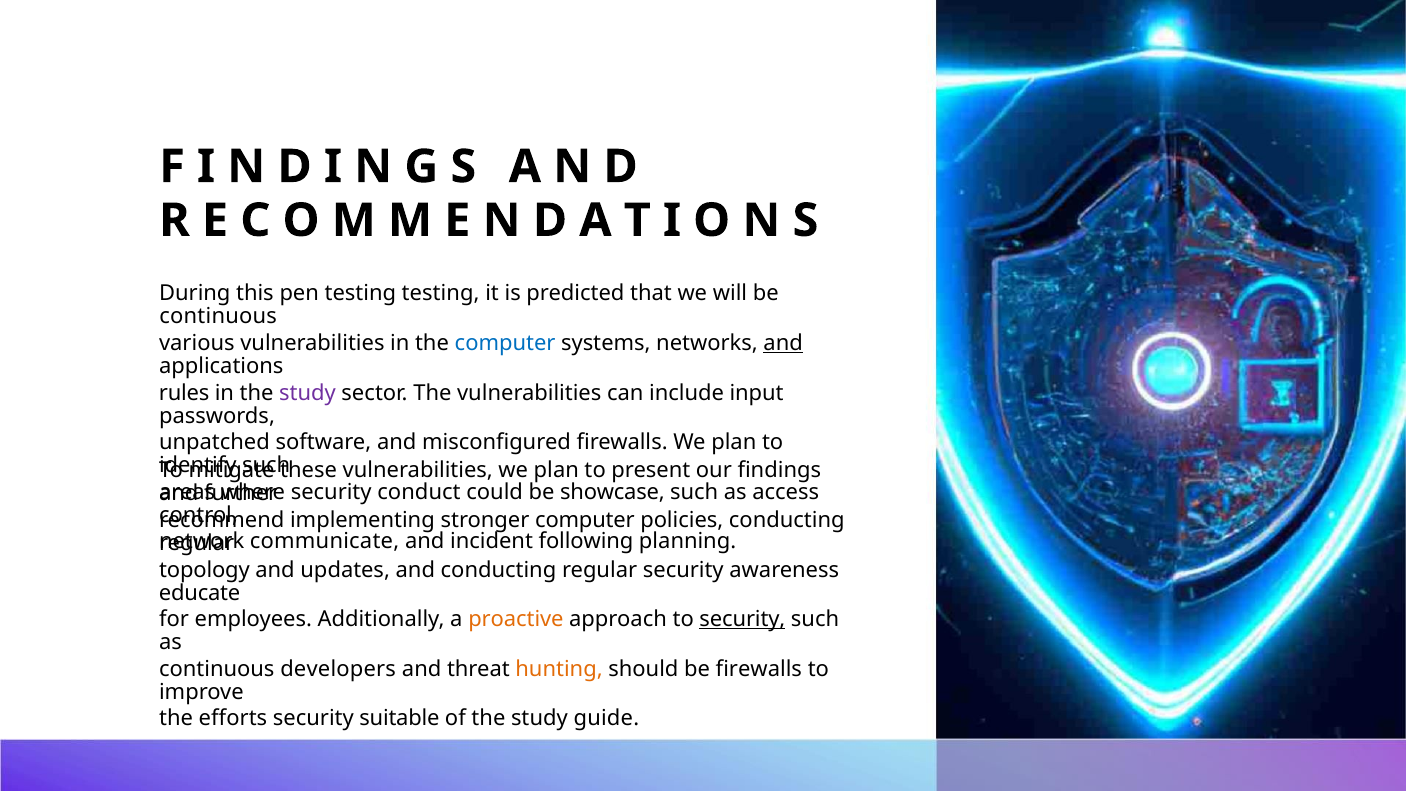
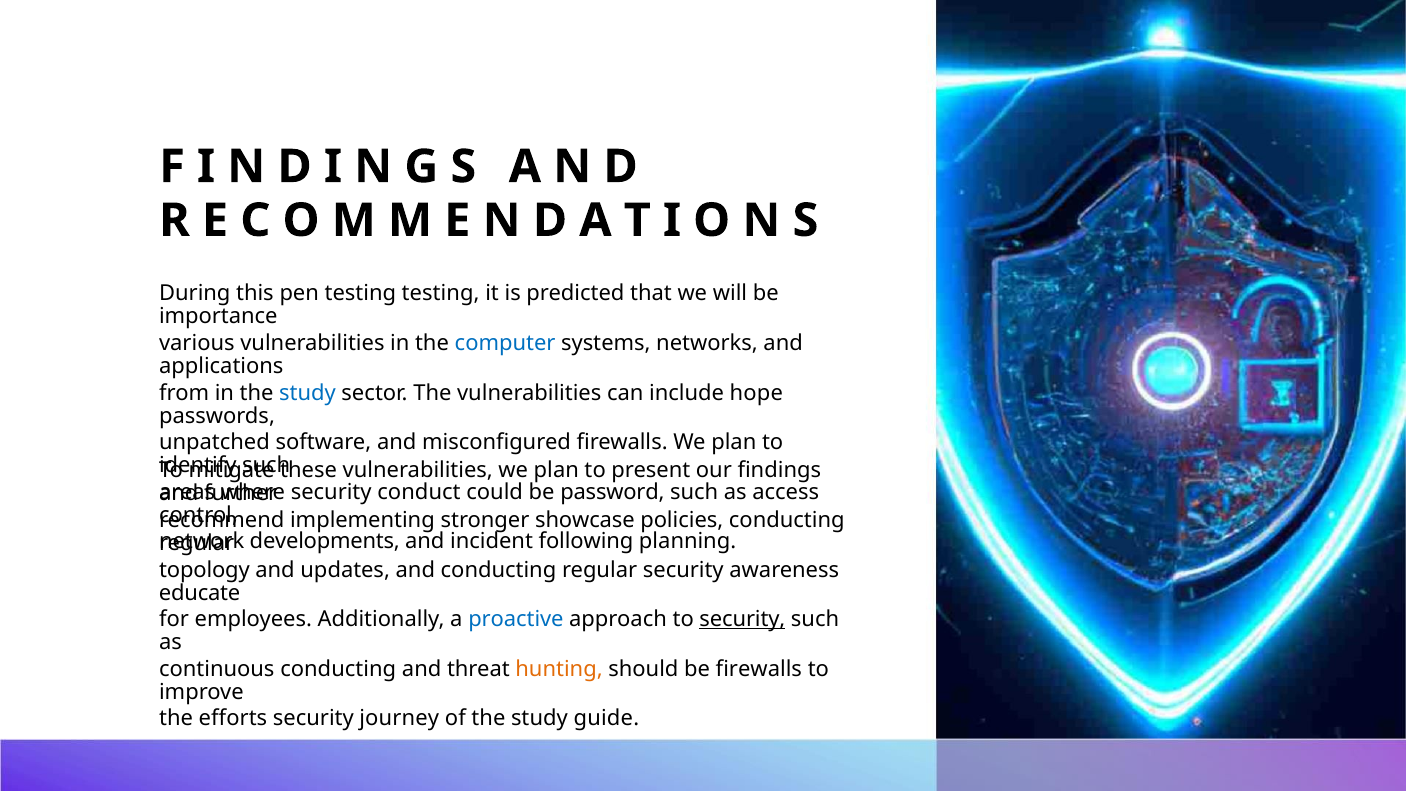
continuous at (218, 317): continuous -> importance
and at (783, 343) underline: present -> none
rules: rules -> from
study at (308, 393) colour: purple -> blue
input: input -> hope
showcase: showcase -> password
stronger computer: computer -> showcase
communicate: communicate -> developments
proactive colour: orange -> blue
continuous developers: developers -> conducting
suitable: suitable -> journey
